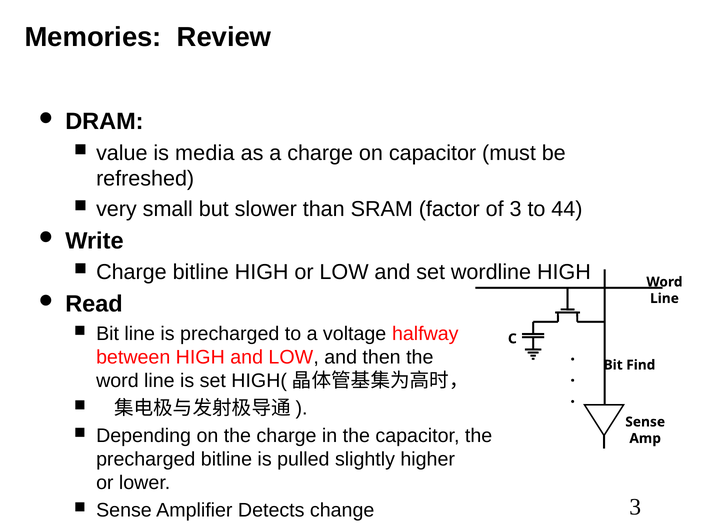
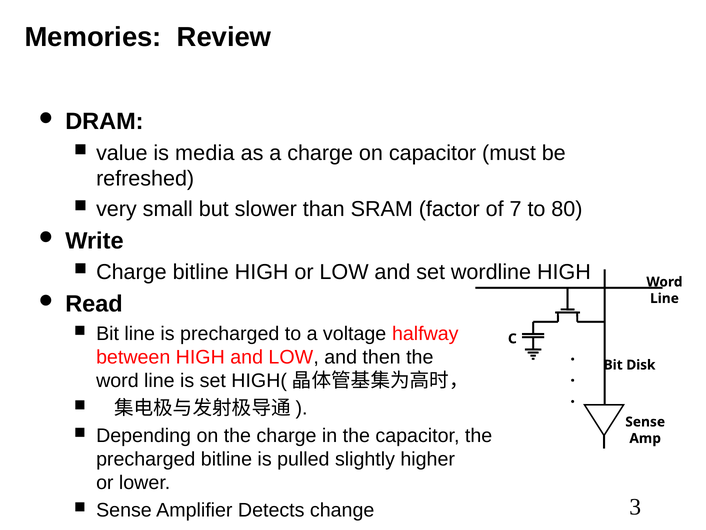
of 3: 3 -> 7
44: 44 -> 80
Find: Find -> Disk
